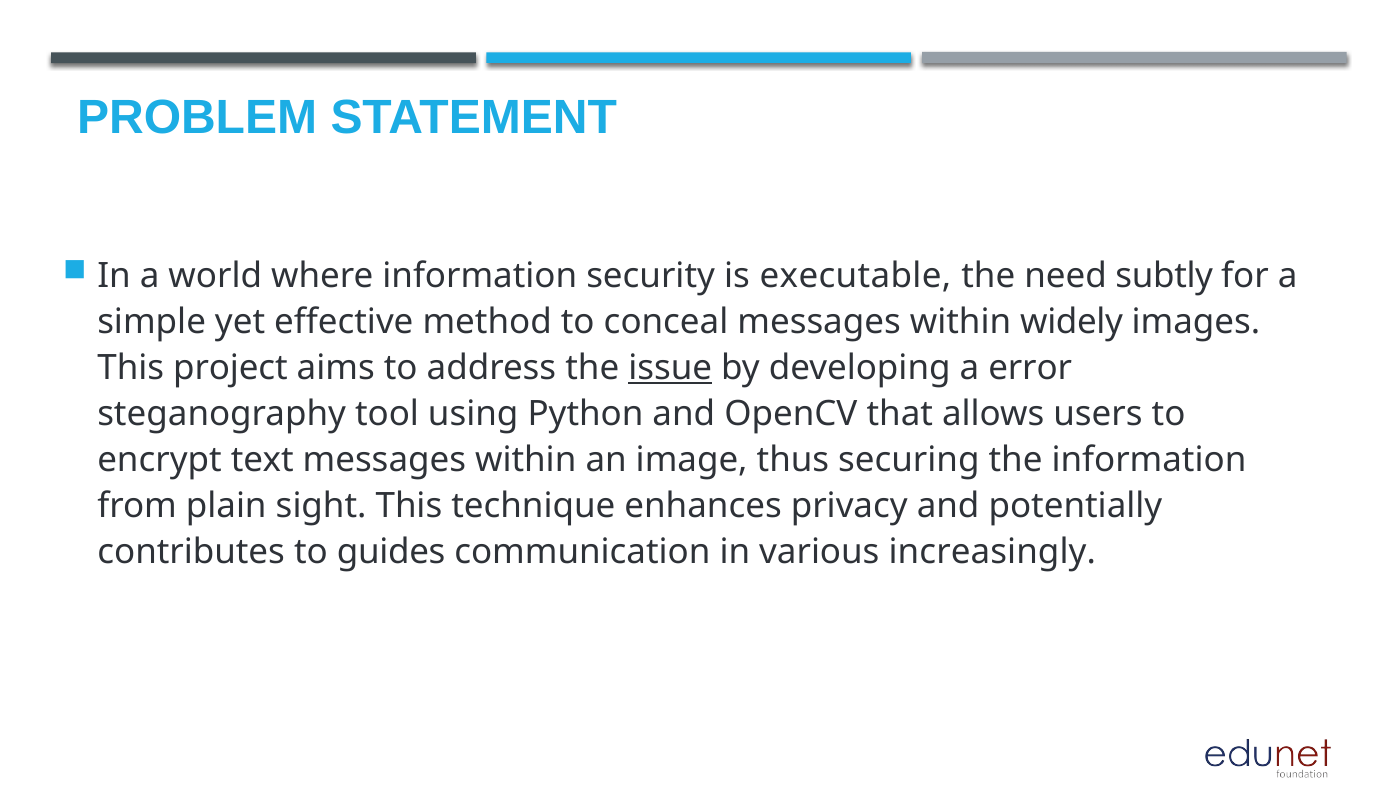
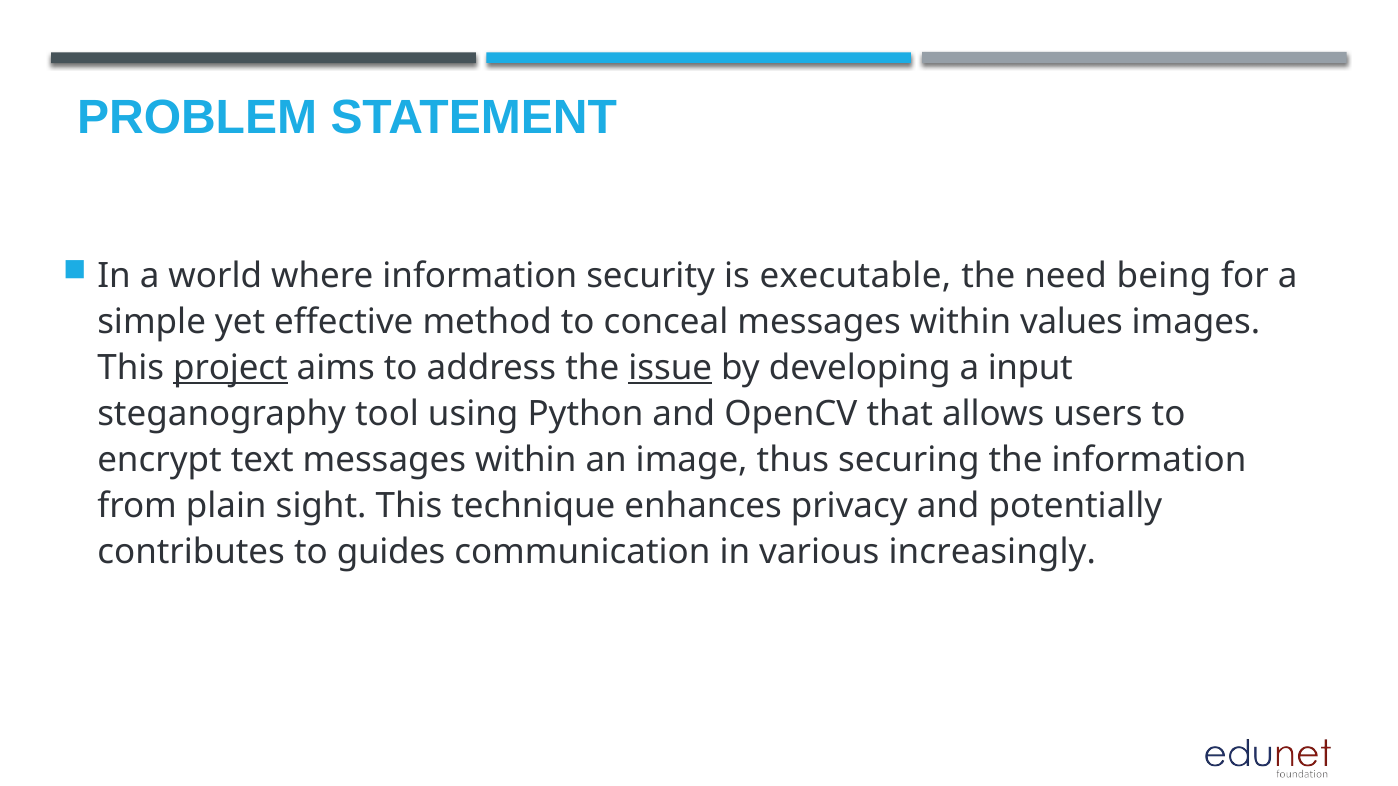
subtly: subtly -> being
widely: widely -> values
project underline: none -> present
error: error -> input
